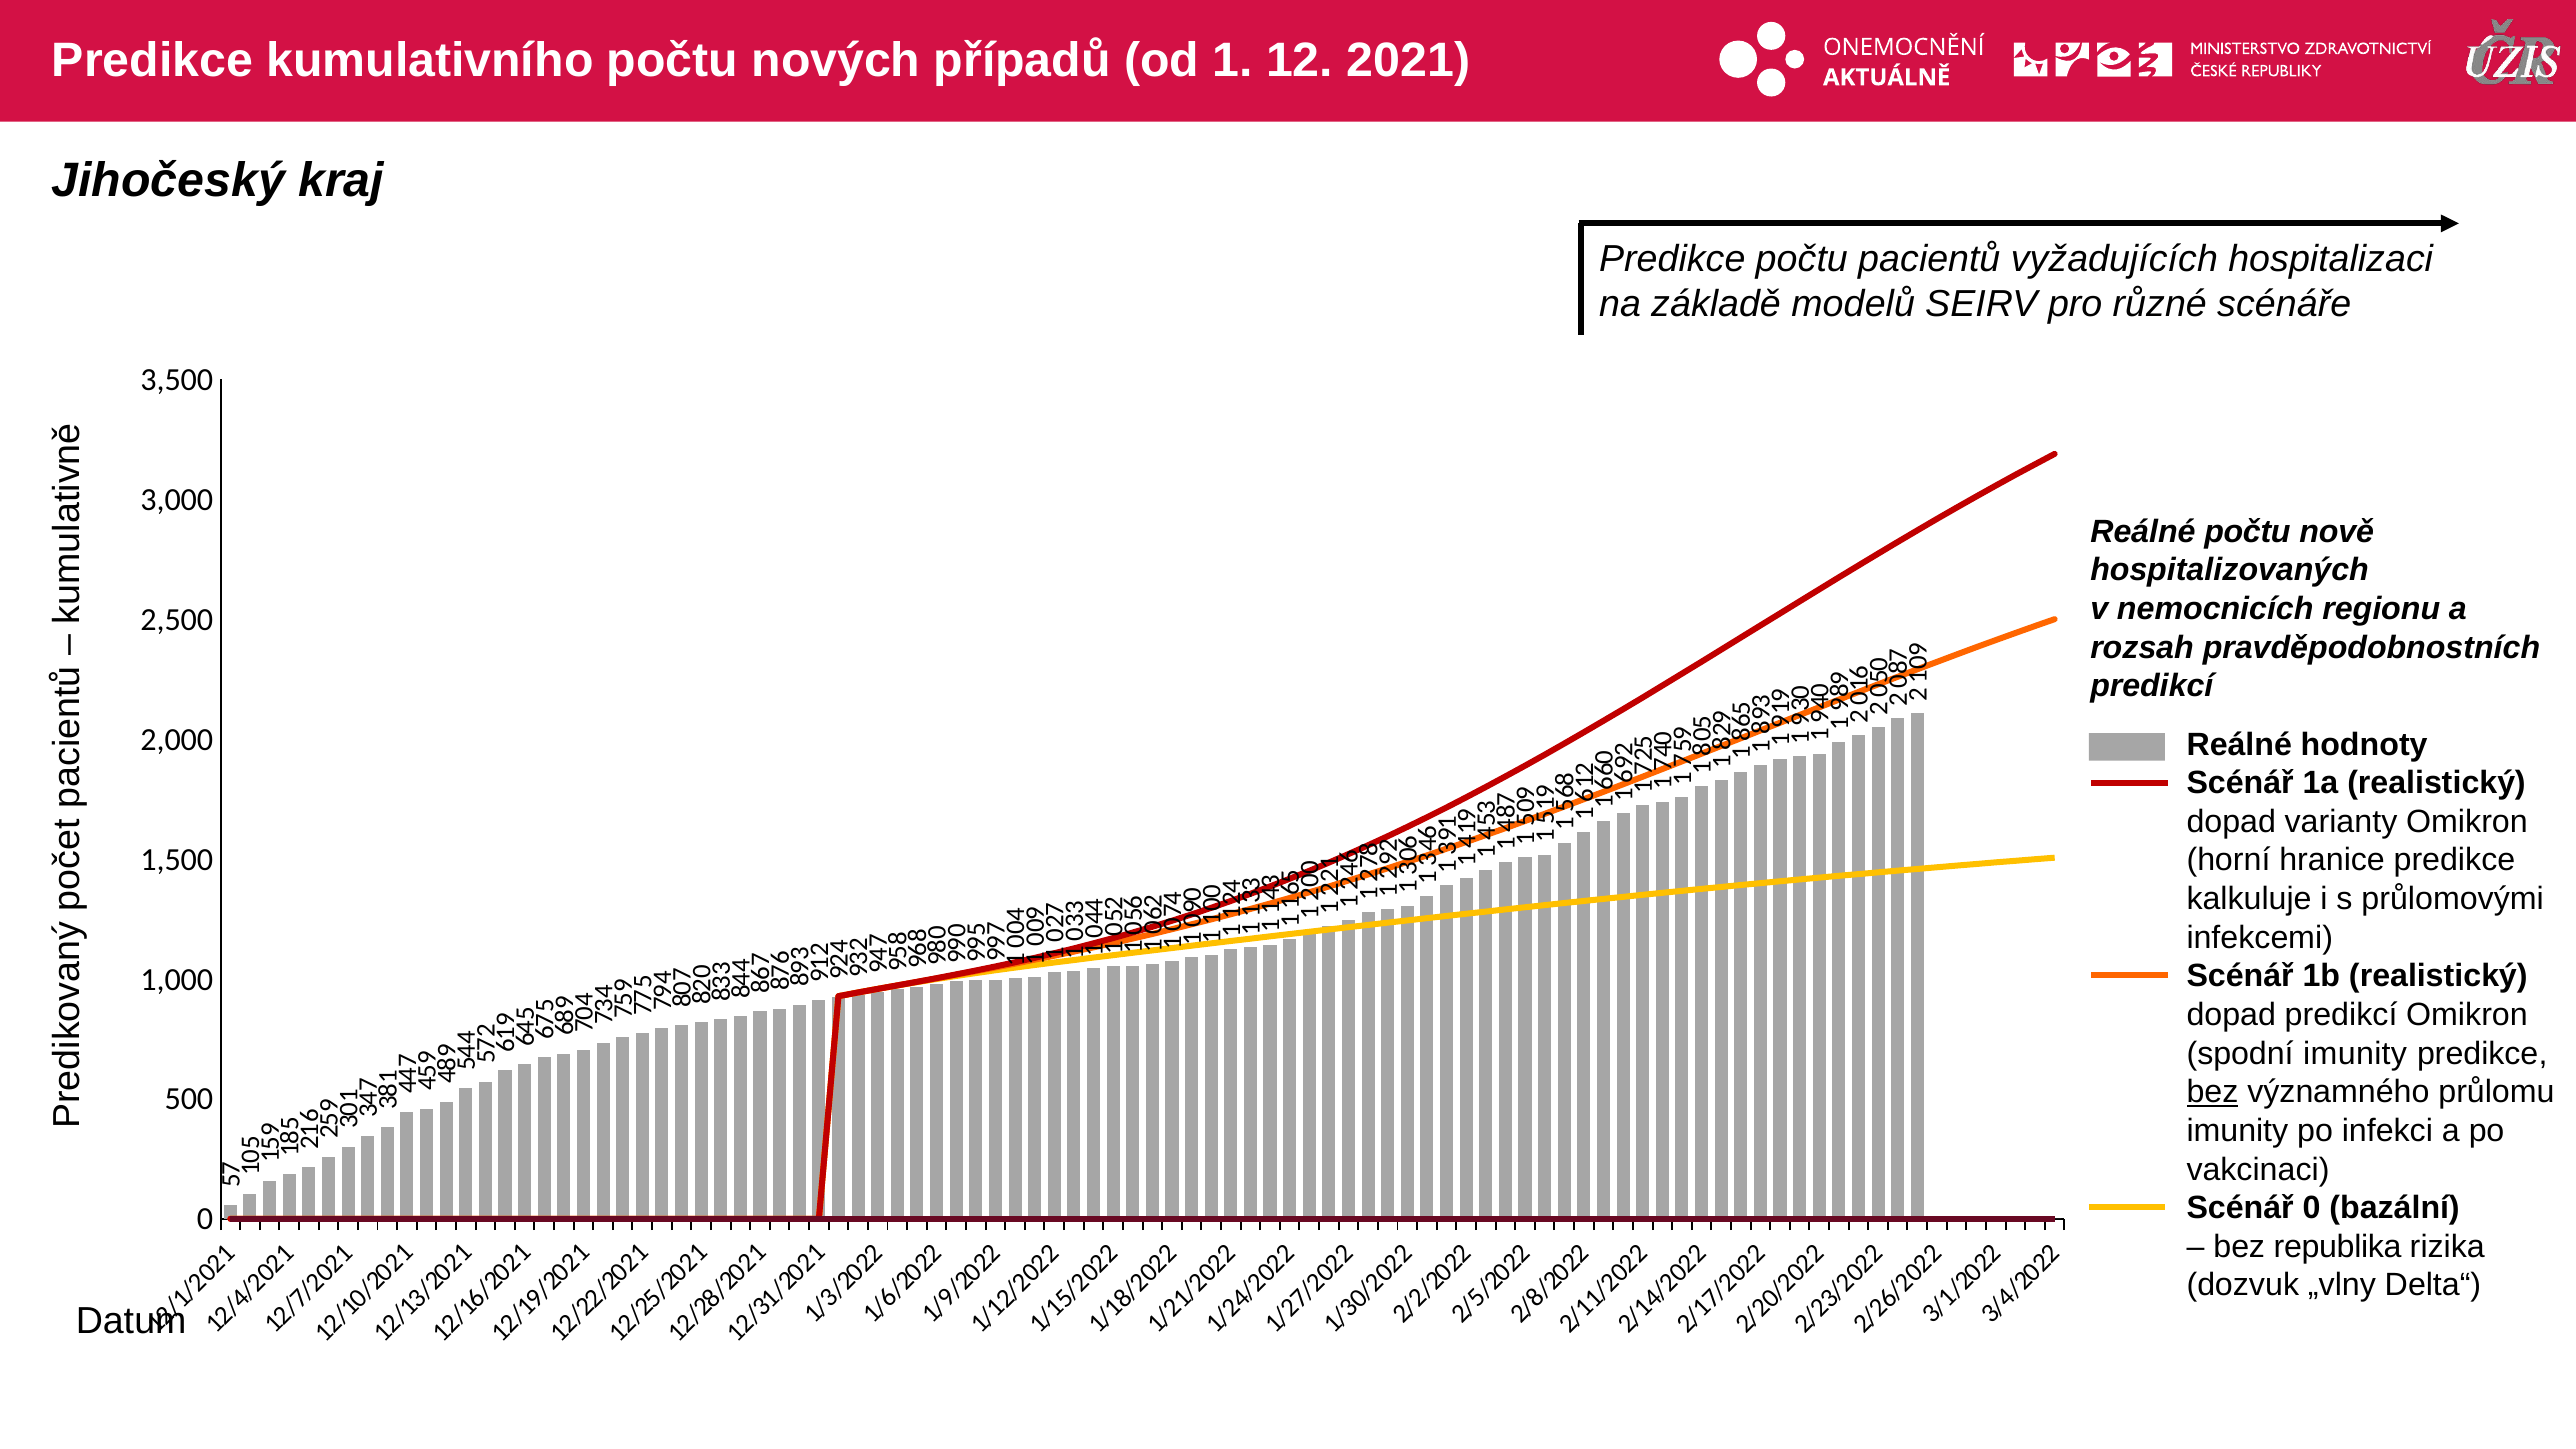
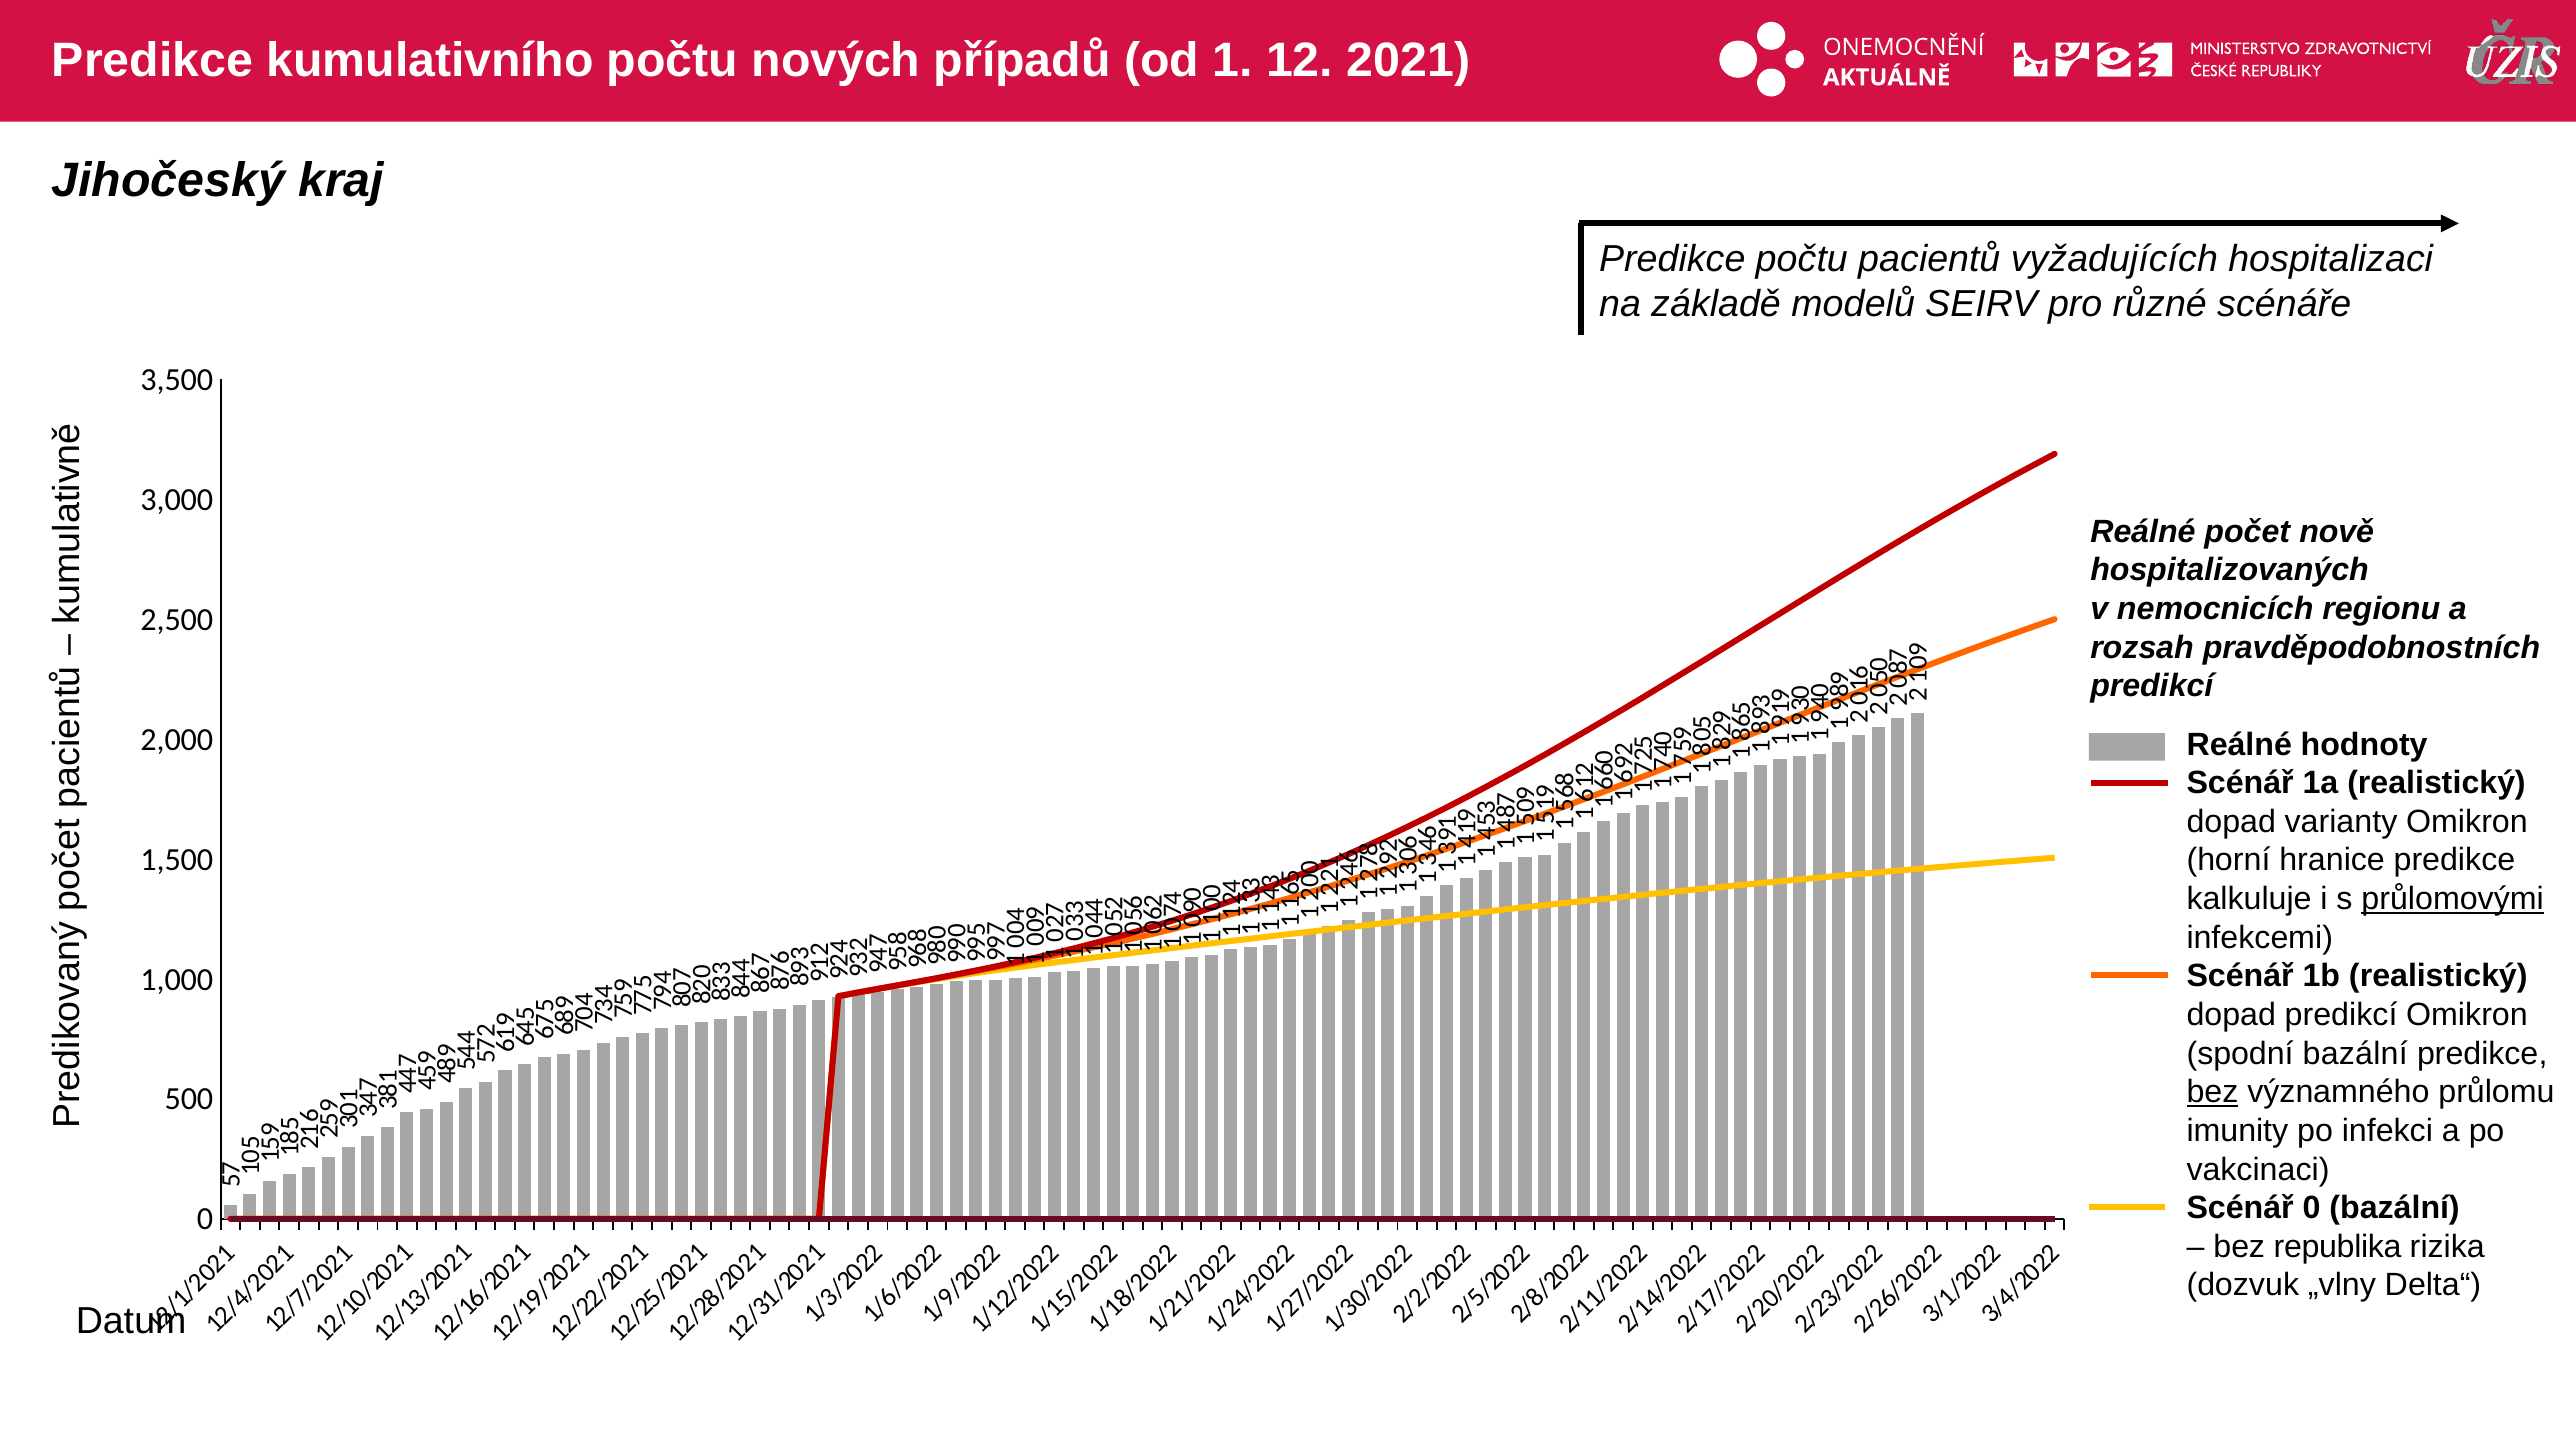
Reálné počtu: počtu -> počet
průlomovými underline: none -> present
spodní imunity: imunity -> bazální
